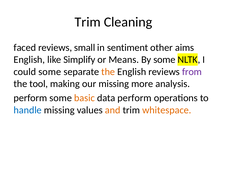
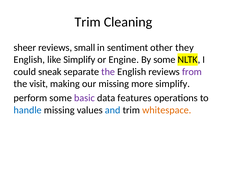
faced: faced -> sheer
aims: aims -> they
Means: Means -> Engine
could some: some -> sneak
the at (108, 72) colour: orange -> purple
tool: tool -> visit
more analysis: analysis -> simplify
basic colour: orange -> purple
data perform: perform -> features
and colour: orange -> blue
